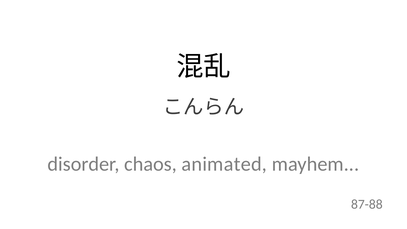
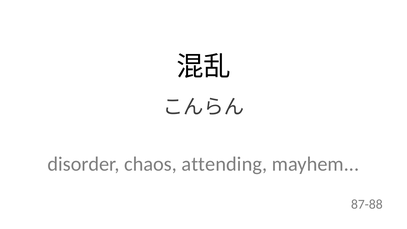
animated: animated -> attending
